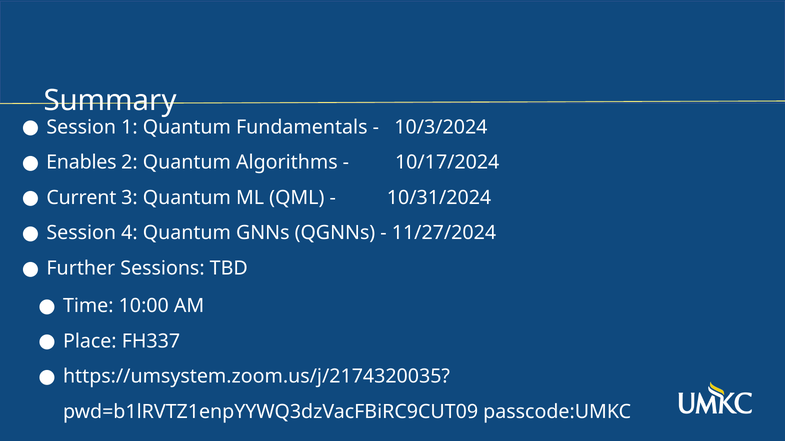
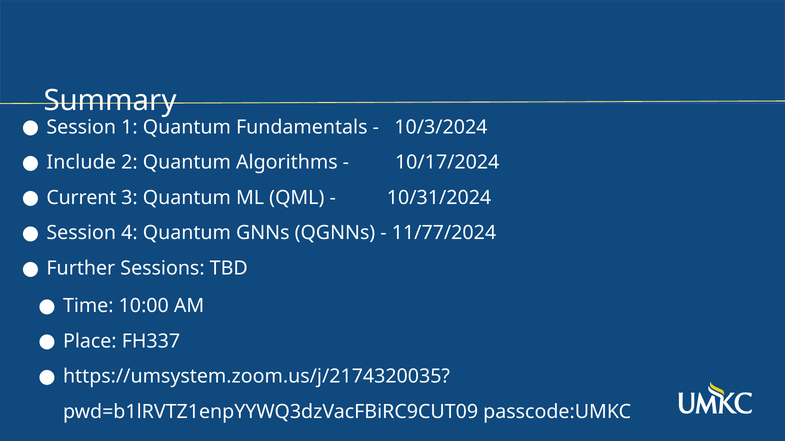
Enables: Enables -> Include
11/27/2024: 11/27/2024 -> 11/77/2024
